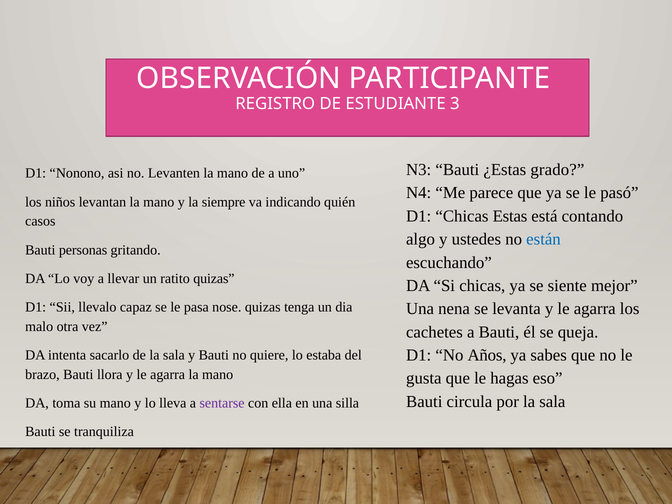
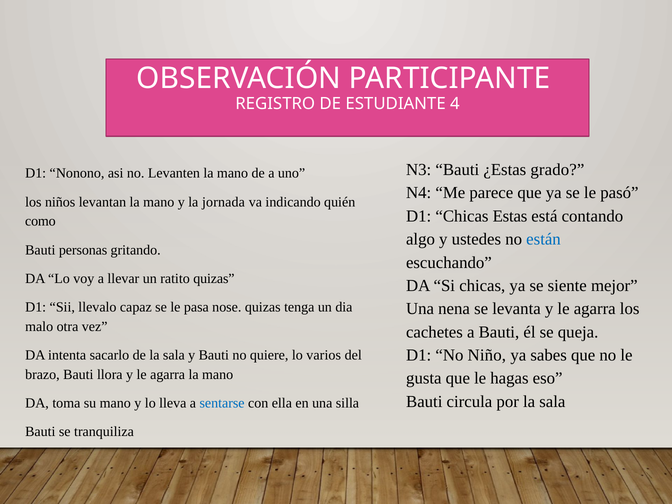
3: 3 -> 4
siempre: siempre -> jornada
casos: casos -> como
Años: Años -> Niño
estaba: estaba -> varios
sentarse colour: purple -> blue
